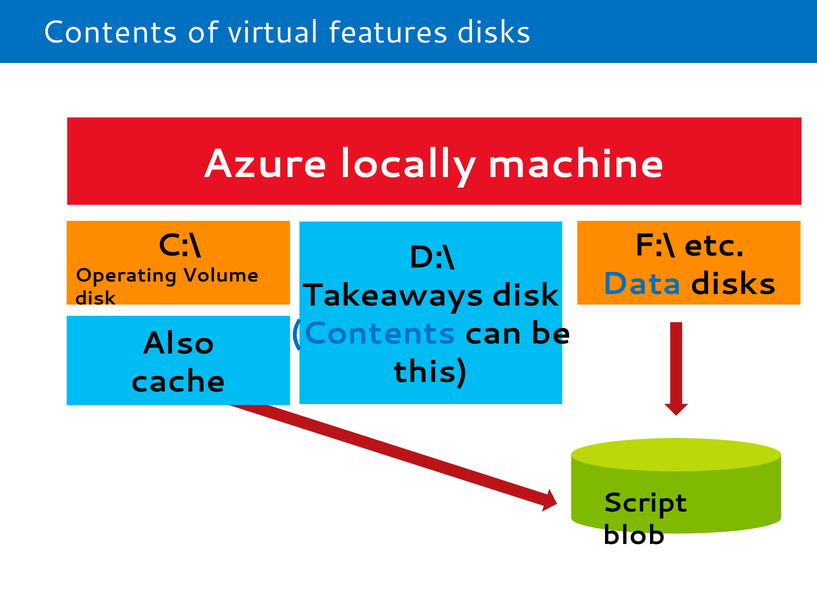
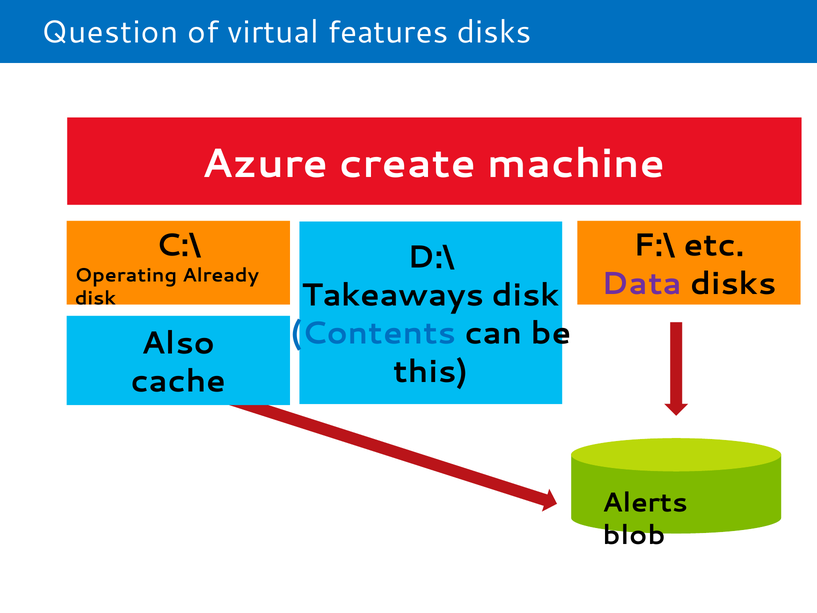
Contents at (110, 32): Contents -> Question
locally: locally -> create
Volume: Volume -> Already
Data colour: blue -> purple
Script: Script -> Alerts
